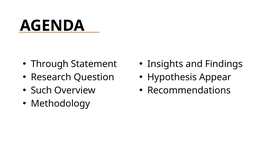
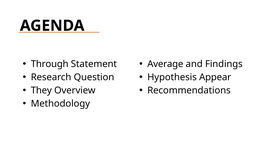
Insights: Insights -> Average
Such: Such -> They
